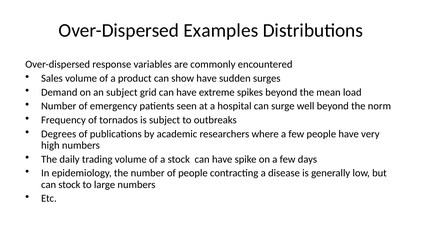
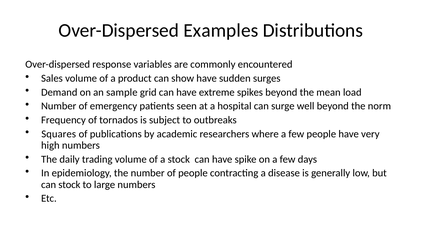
an subject: subject -> sample
Degrees: Degrees -> Squares
